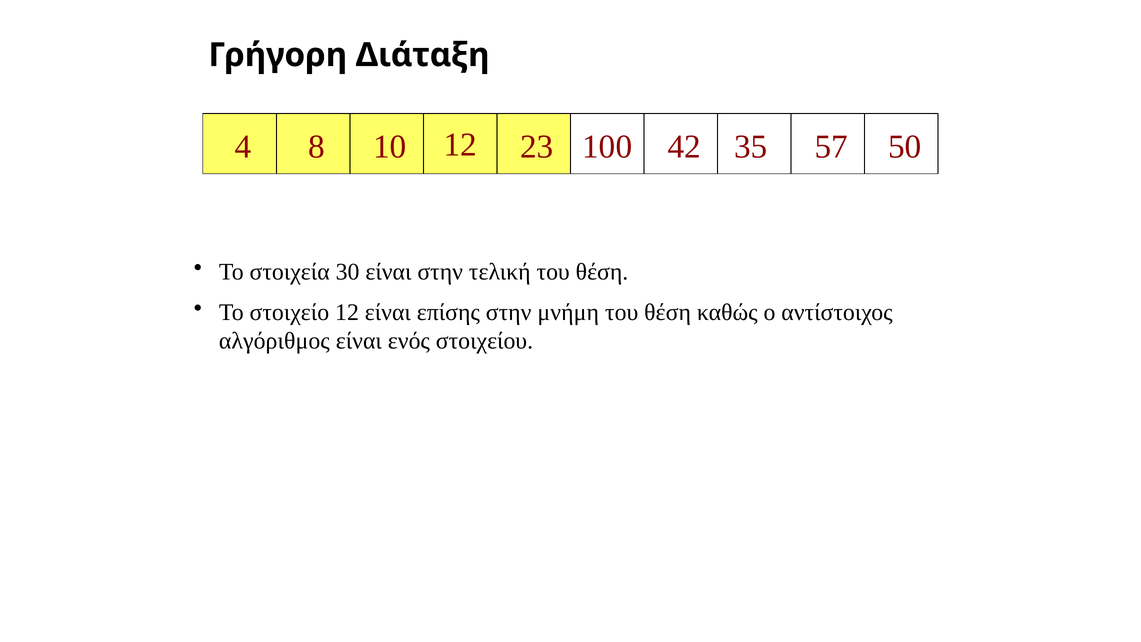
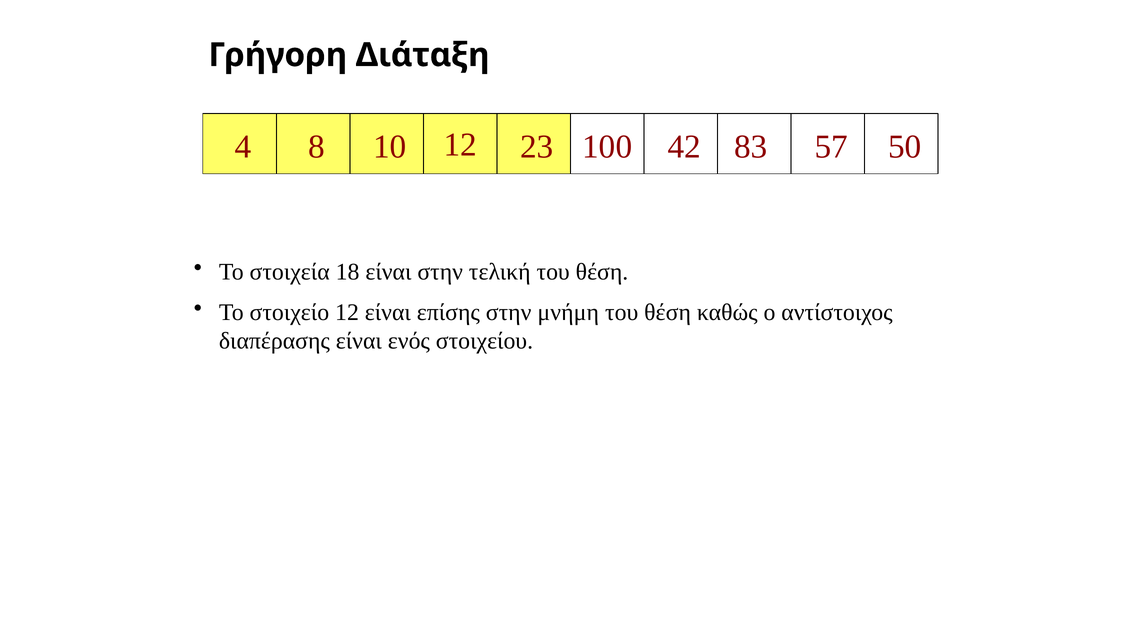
35: 35 -> 83
30: 30 -> 18
αλγόριθμος: αλγόριθμος -> διαπέρασης
